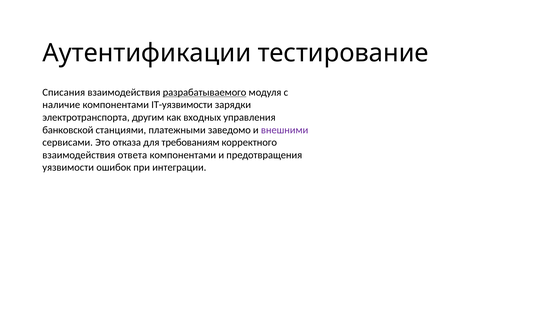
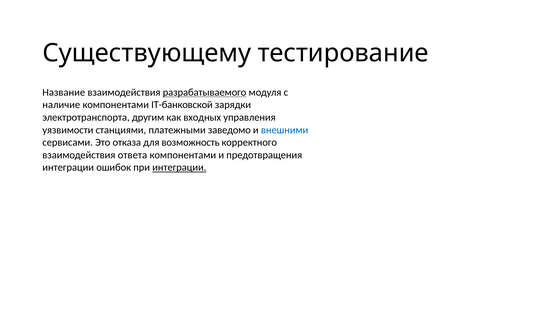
Аутентификации: Аутентификации -> Существующему
Списания: Списания -> Название
IT-уязвимости: IT-уязвимости -> IT-банковской
банковской: банковской -> уязвимости
внешними colour: purple -> blue
требованиям: требованиям -> возможность
уязвимости at (68, 168): уязвимости -> интеграции
интеграции at (179, 168) underline: none -> present
